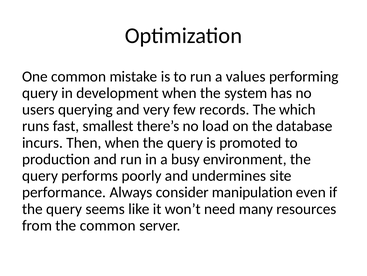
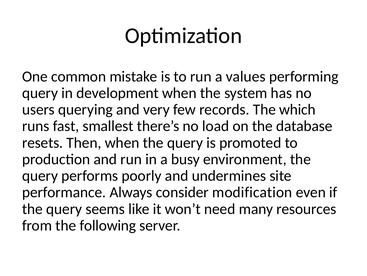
incurs: incurs -> resets
manipulation: manipulation -> modification
the common: common -> following
